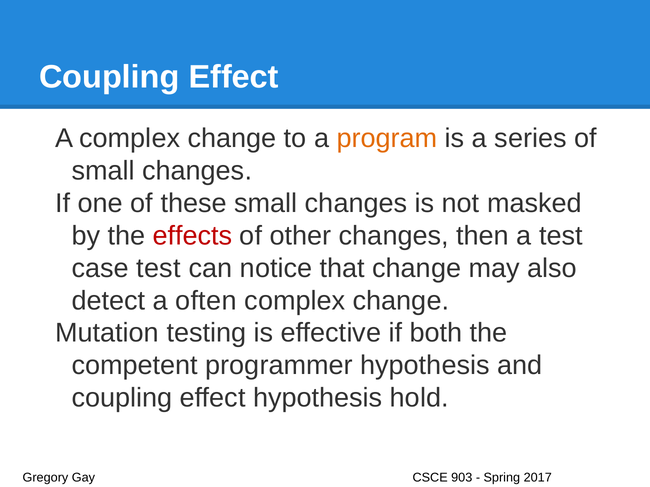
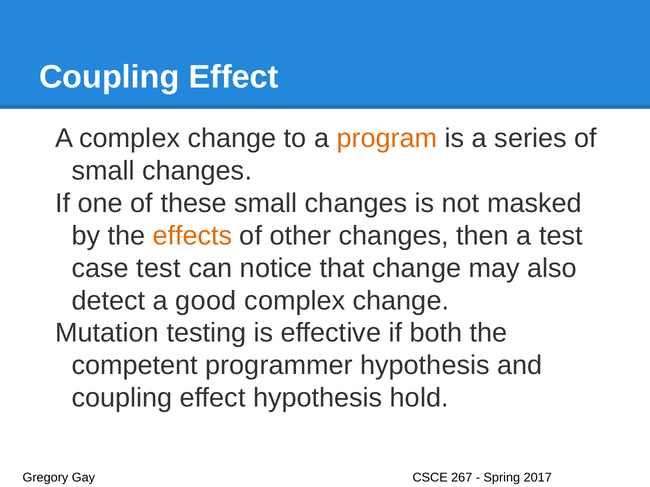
effects colour: red -> orange
often: often -> good
903: 903 -> 267
